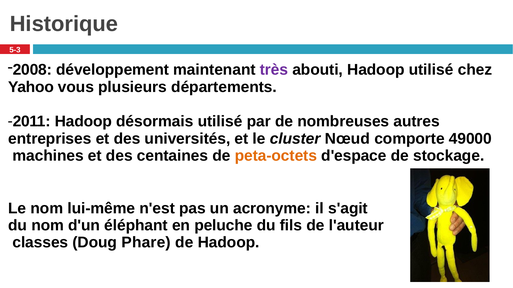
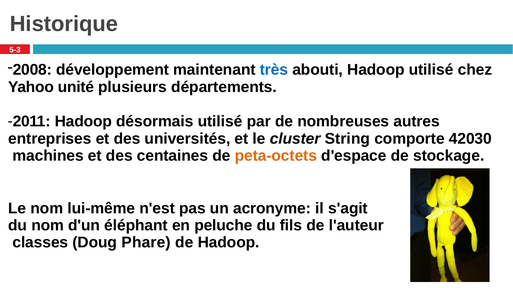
très colour: purple -> blue
vous: vous -> unité
Nœud: Nœud -> String
49000: 49000 -> 42030
